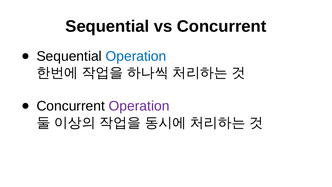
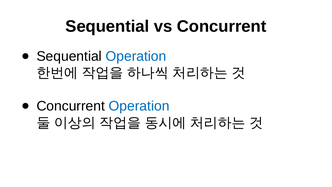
Operation at (139, 106) colour: purple -> blue
